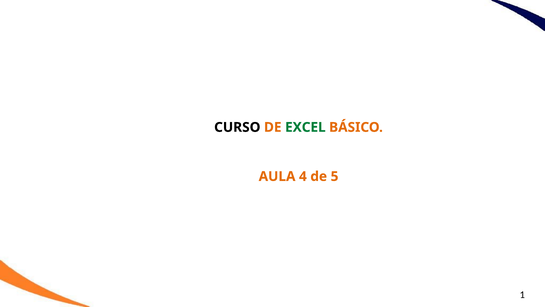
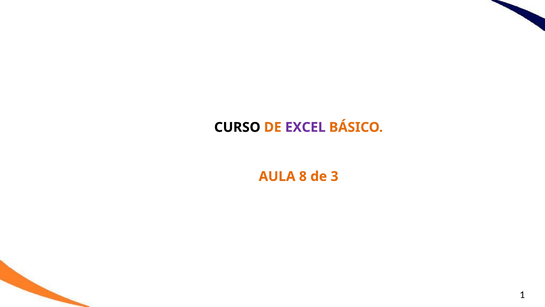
EXCEL colour: green -> purple
4: 4 -> 8
5: 5 -> 3
